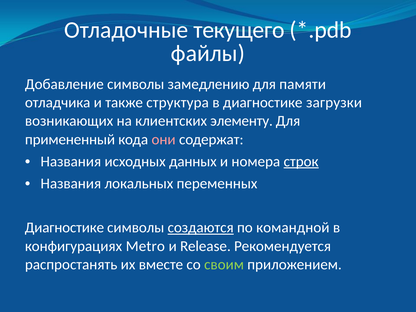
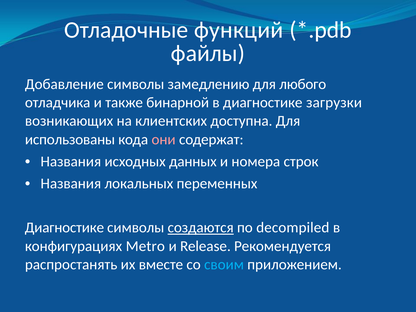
текущего: текущего -> функций
памяти: памяти -> любого
структура: структура -> бинарной
элементу: элементу -> доступна
примененный: примененный -> использованы
строк underline: present -> none
командной: командной -> decompiled
своим colour: light green -> light blue
